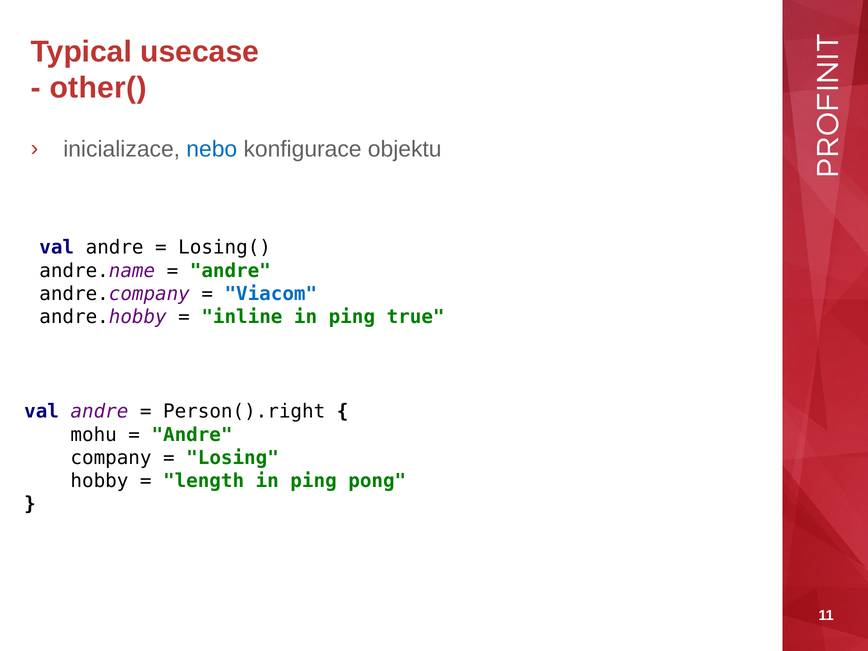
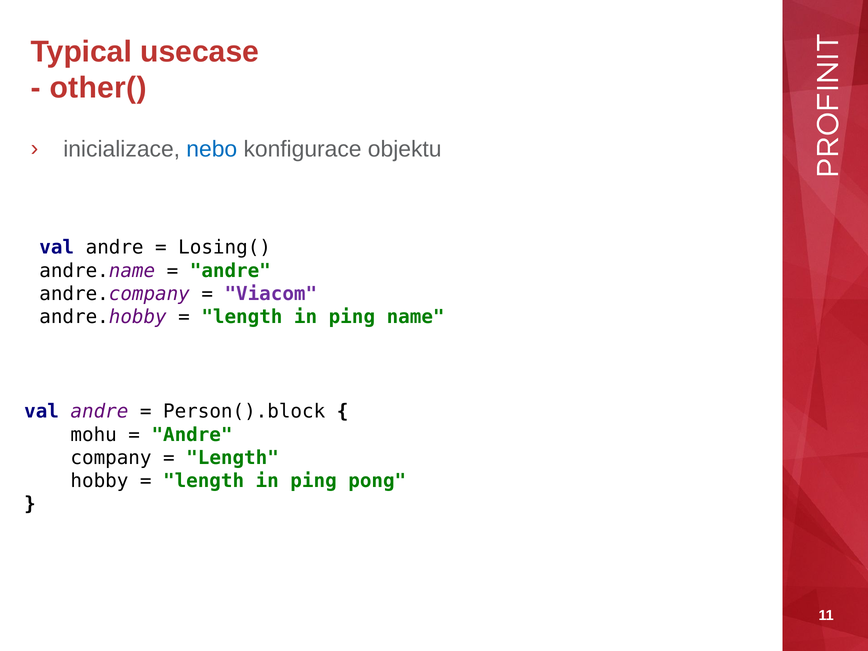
Viacom colour: blue -> purple
inline at (242, 317): inline -> length
true: true -> name
Person().right: Person().right -> Person().block
Losing at (233, 458): Losing -> Length
